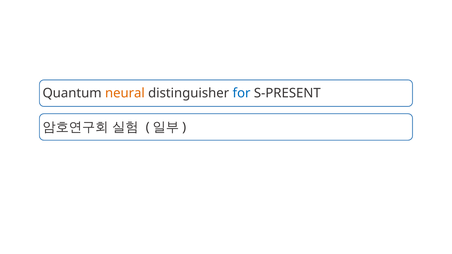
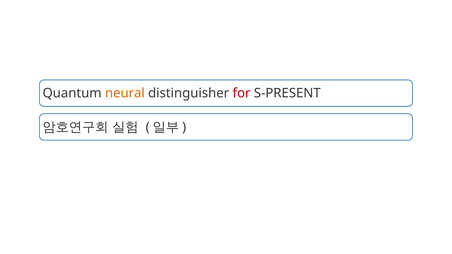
for colour: blue -> red
